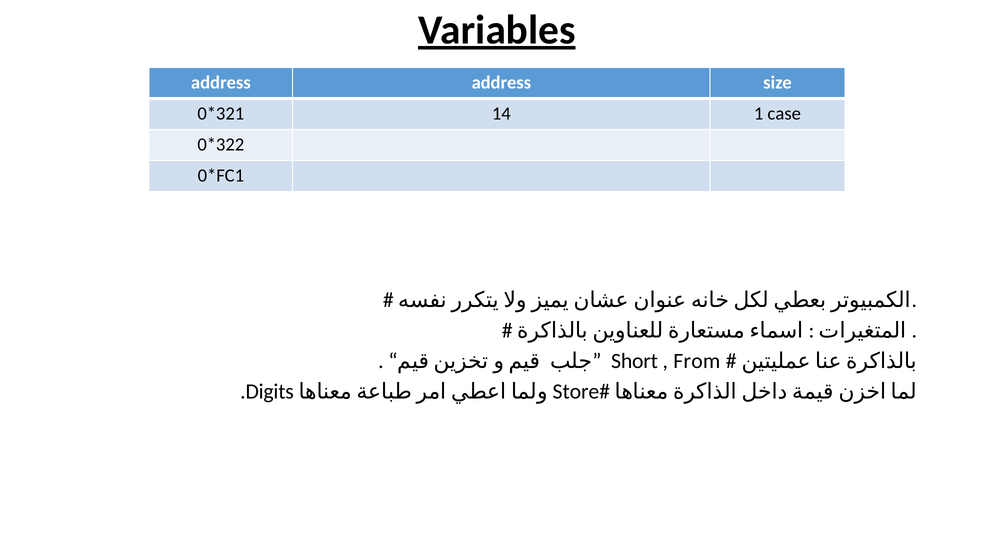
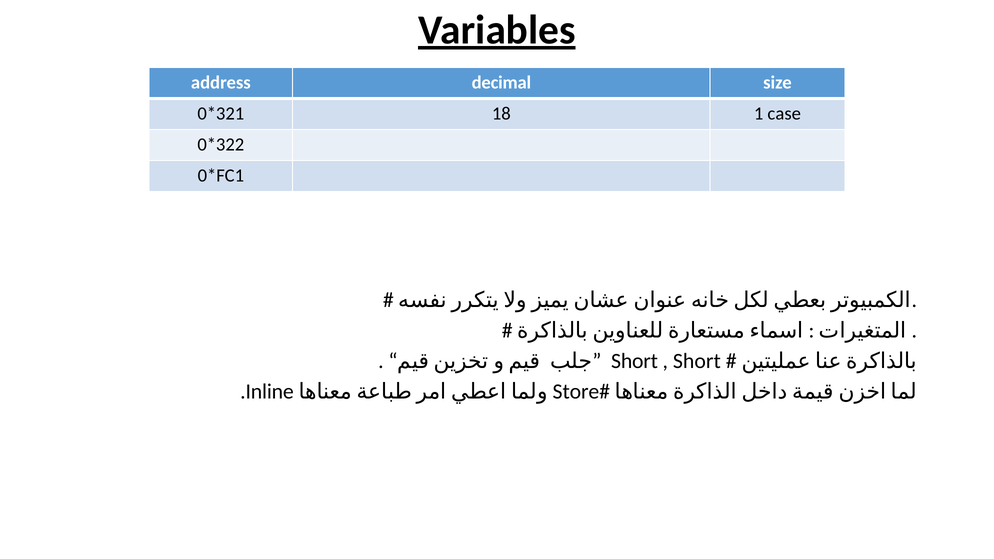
address address: address -> decimal
14: 14 -> 18
From at (697, 361): From -> Short
.Digits: .Digits -> .Inline
